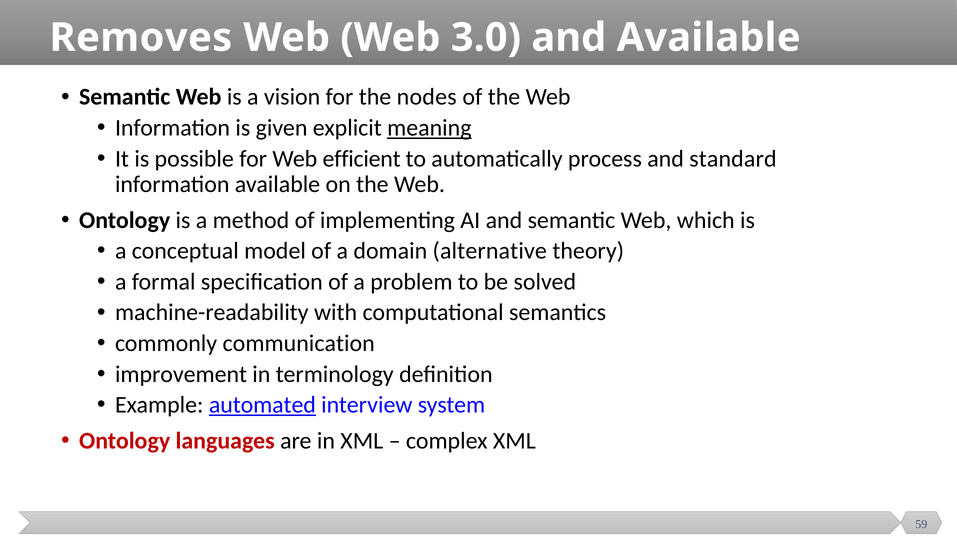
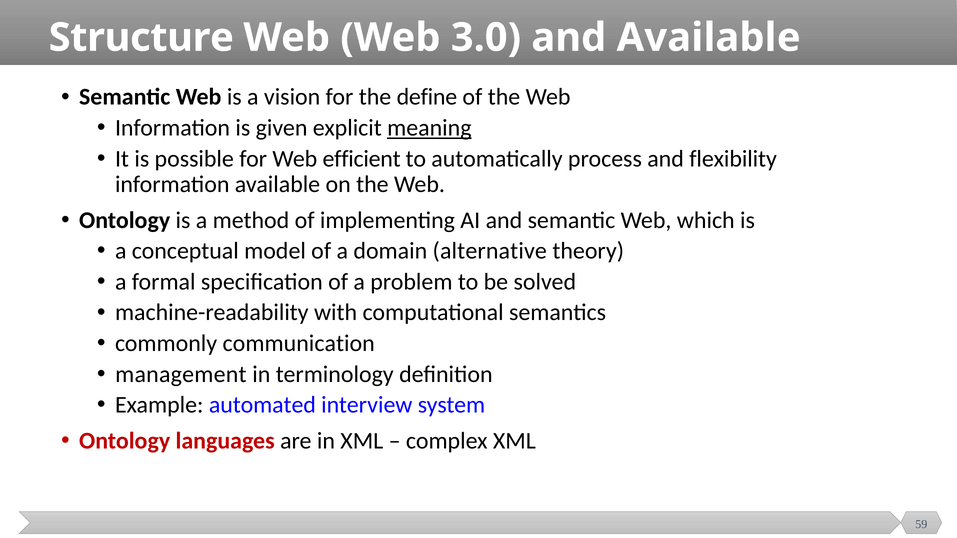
Removes: Removes -> Structure
nodes: nodes -> define
standard: standard -> flexibility
improvement: improvement -> management
automated underline: present -> none
